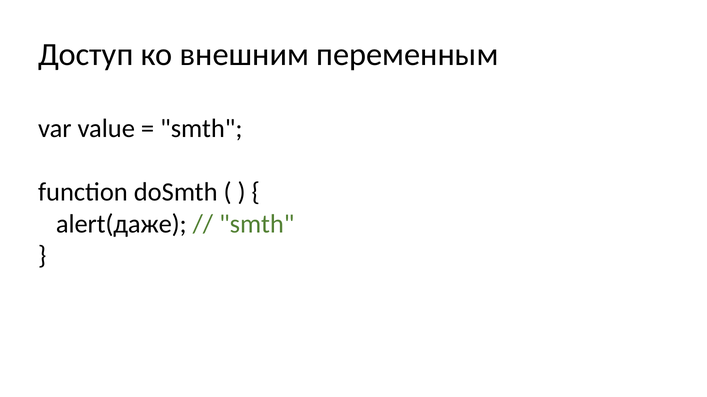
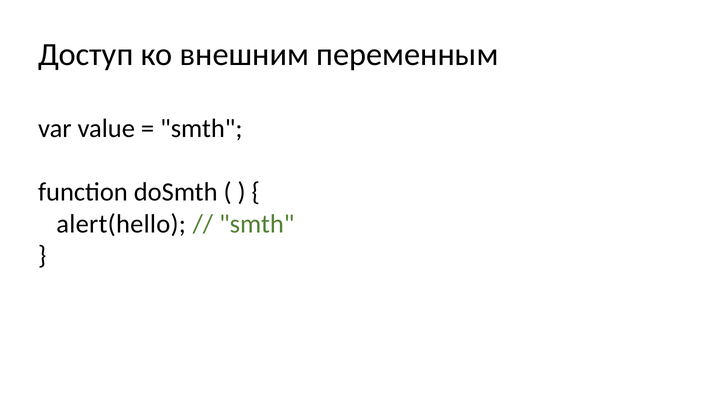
alert(даже: alert(даже -> alert(hello
